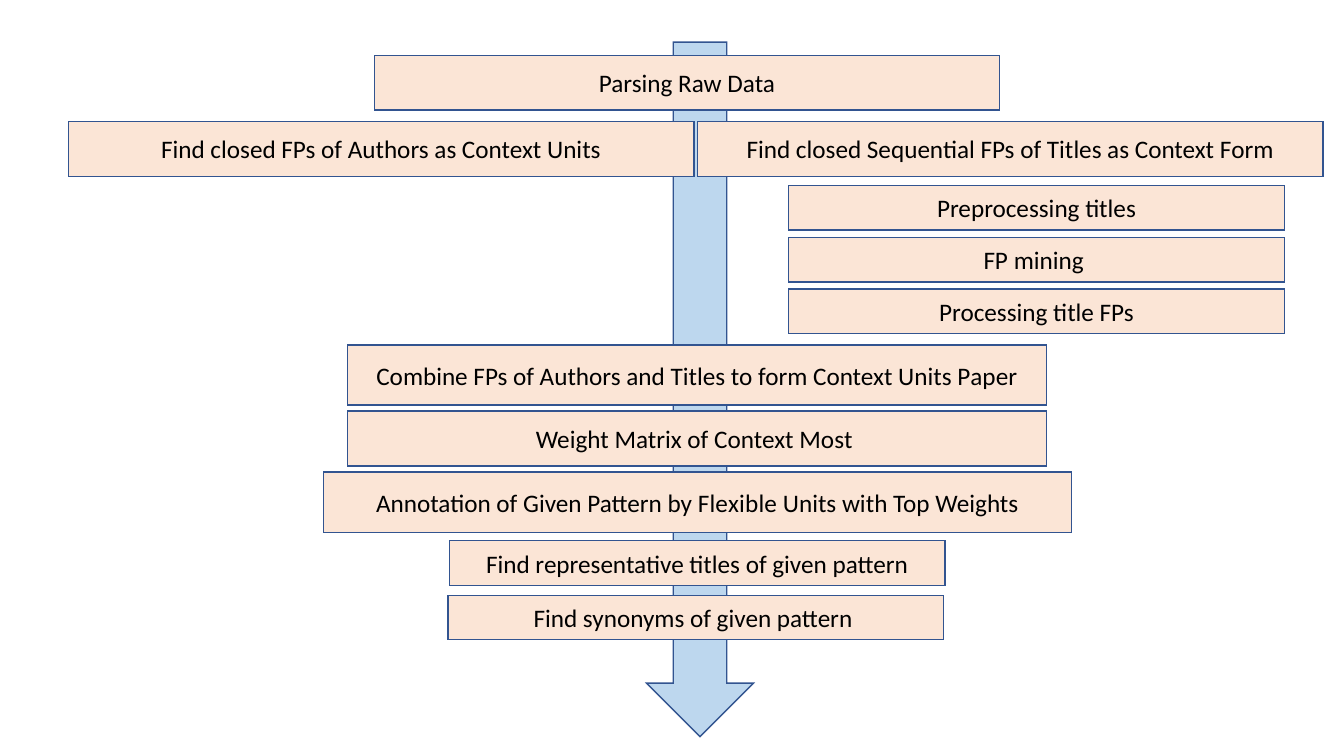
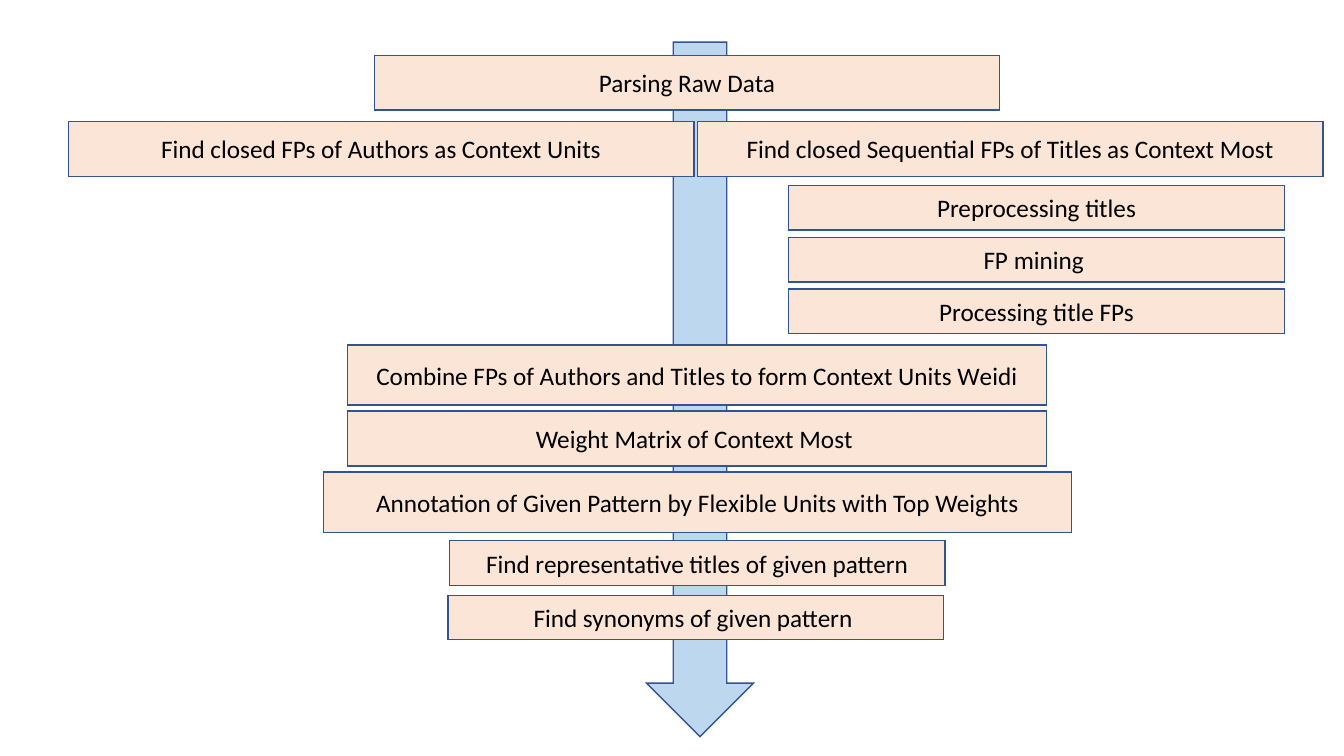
as Context Form: Form -> Most
Paper: Paper -> Weidi
